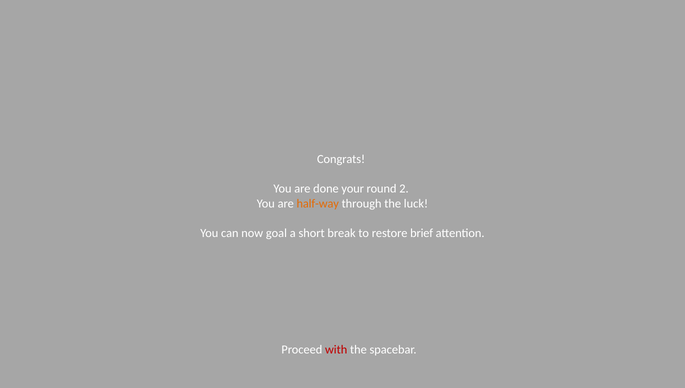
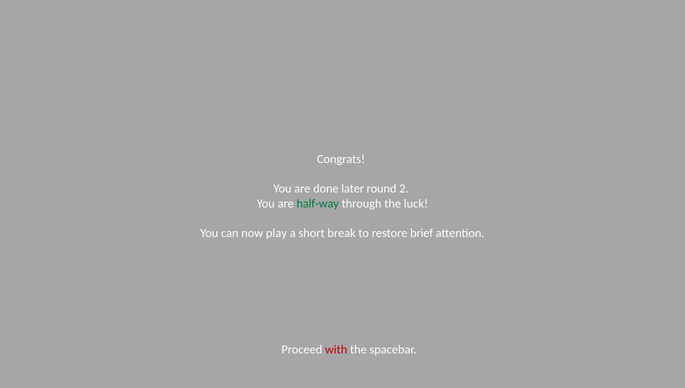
your: your -> later
half-way colour: orange -> green
goal: goal -> play
